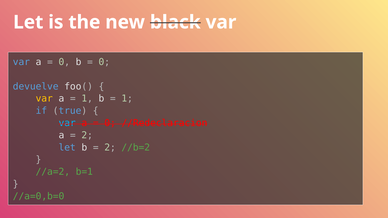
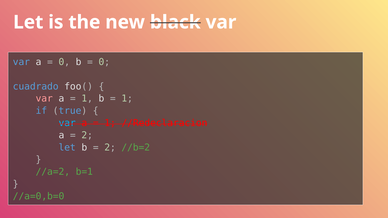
devuelve: devuelve -> cuadrado
var at (44, 99) colour: yellow -> pink
0 at (110, 123): 0 -> 1
